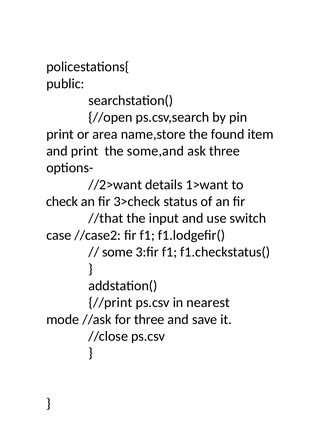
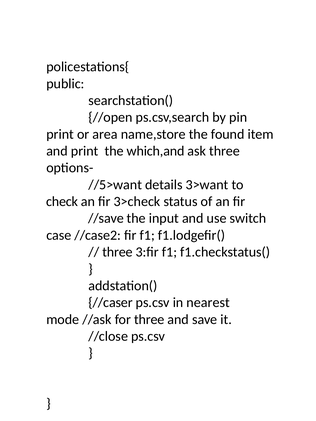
some,and: some,and -> which,and
//2>want: //2>want -> //5>want
1>want: 1>want -> 3>want
//that: //that -> //save
some at (117, 252): some -> three
//print: //print -> //caser
